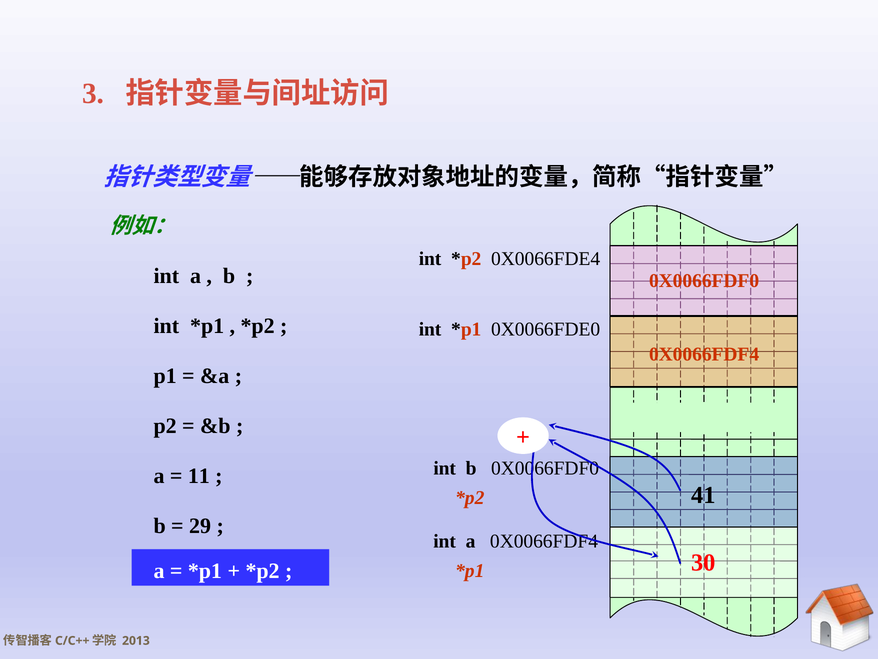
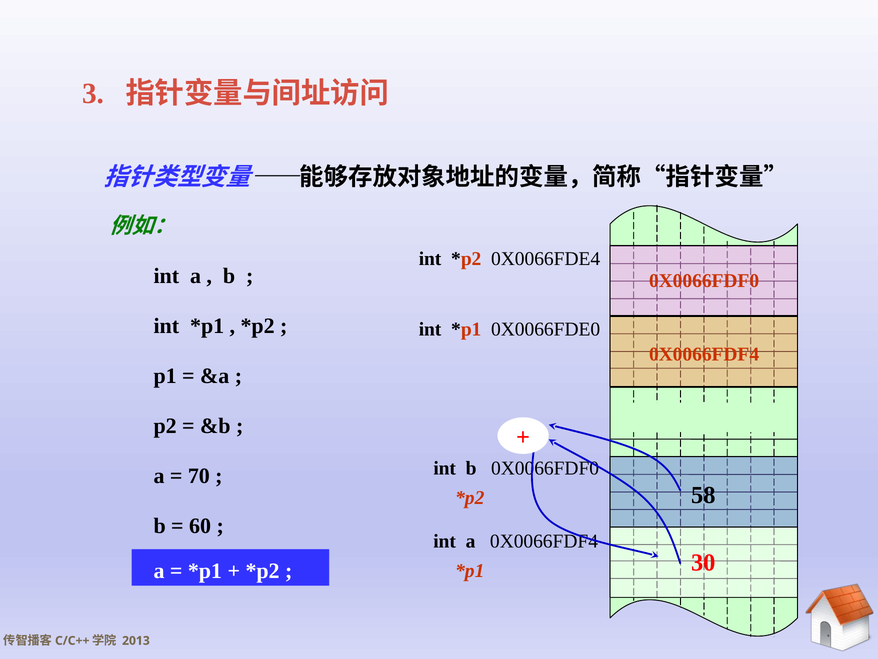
11: 11 -> 70
41: 41 -> 58
29: 29 -> 60
